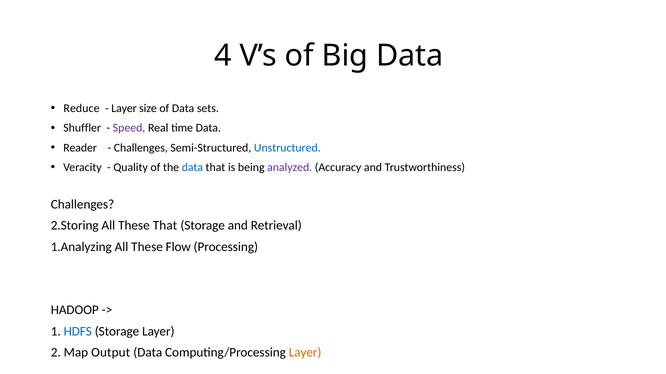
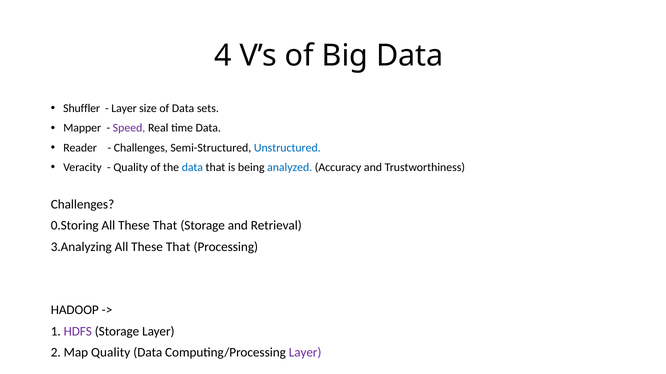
Reduce: Reduce -> Shuffler
Shuffler: Shuffler -> Mapper
analyzed colour: purple -> blue
2.Storing: 2.Storing -> 0.Storing
1.Analyzing: 1.Analyzing -> 3.Analyzing
Flow at (178, 247): Flow -> That
HDFS colour: blue -> purple
Map Output: Output -> Quality
Layer at (305, 353) colour: orange -> purple
